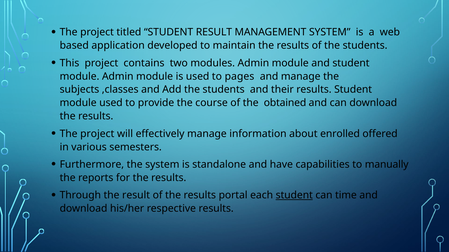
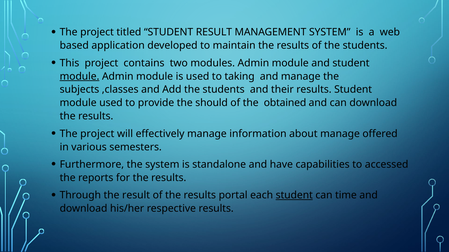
module at (80, 76) underline: none -> present
pages: pages -> taking
course: course -> should
about enrolled: enrolled -> manage
manually: manually -> accessed
